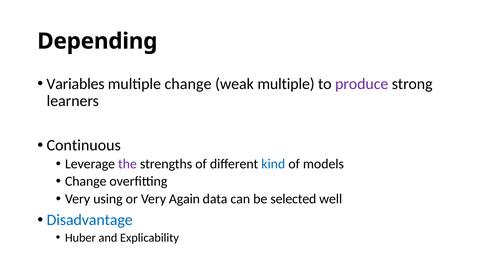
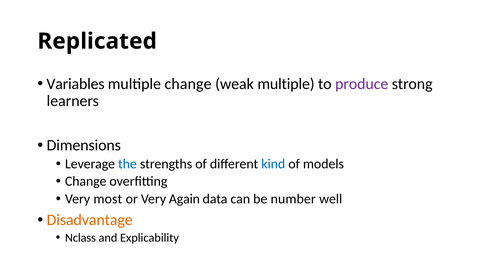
Depending: Depending -> Replicated
Continuous: Continuous -> Dimensions
the colour: purple -> blue
using: using -> most
selected: selected -> number
Disadvantage colour: blue -> orange
Huber: Huber -> Nclass
